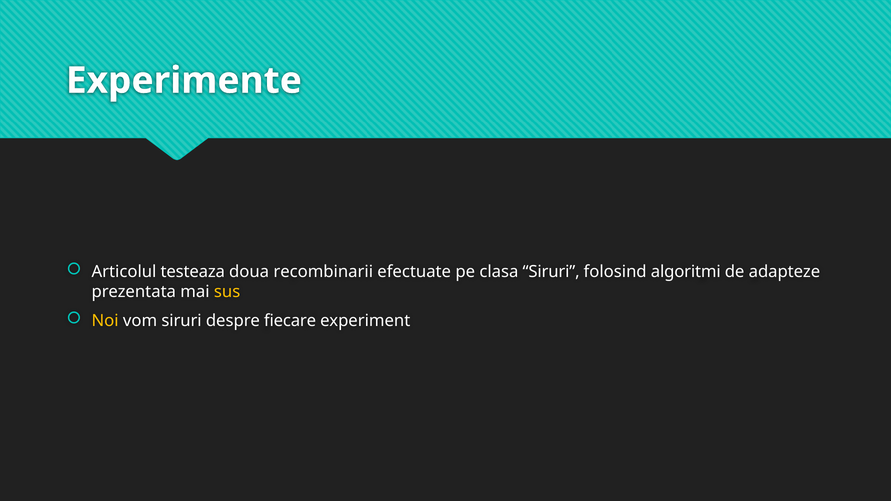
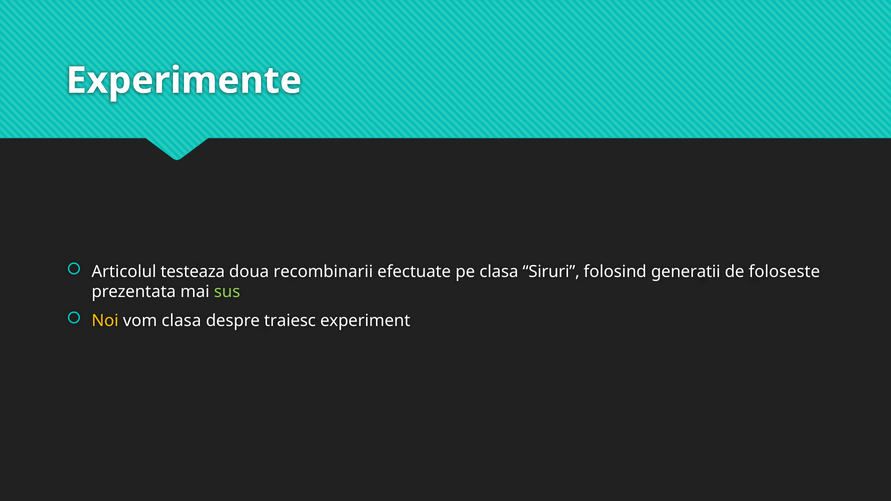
algoritmi: algoritmi -> generatii
adapteze: adapteze -> foloseste
sus colour: yellow -> light green
vom siruri: siruri -> clasa
fiecare: fiecare -> traiesc
